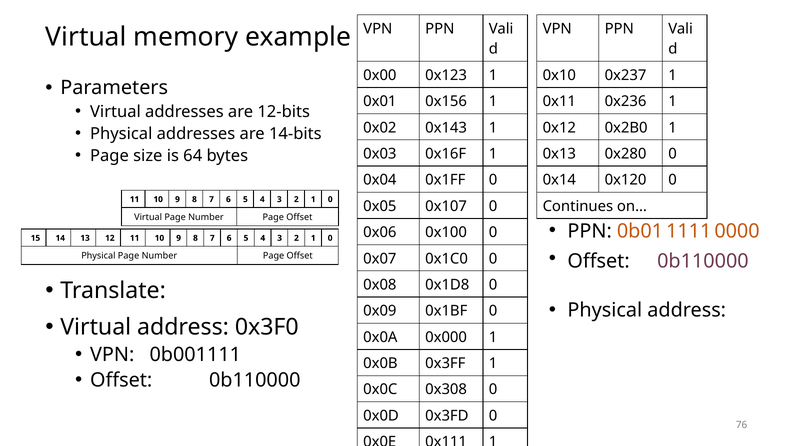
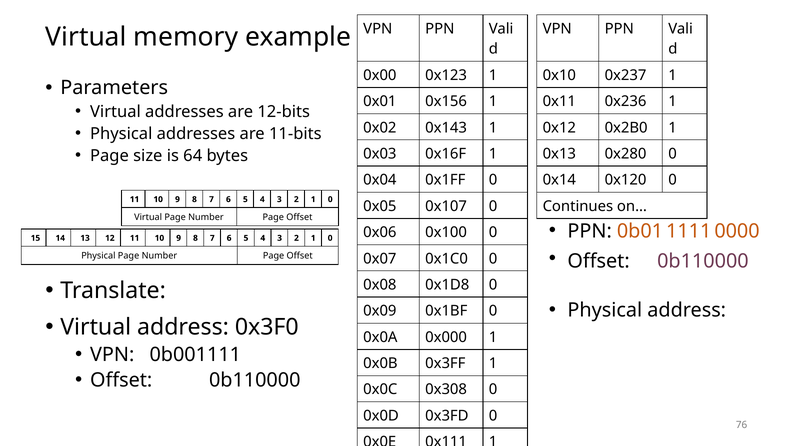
14-bits: 14-bits -> 11-bits
